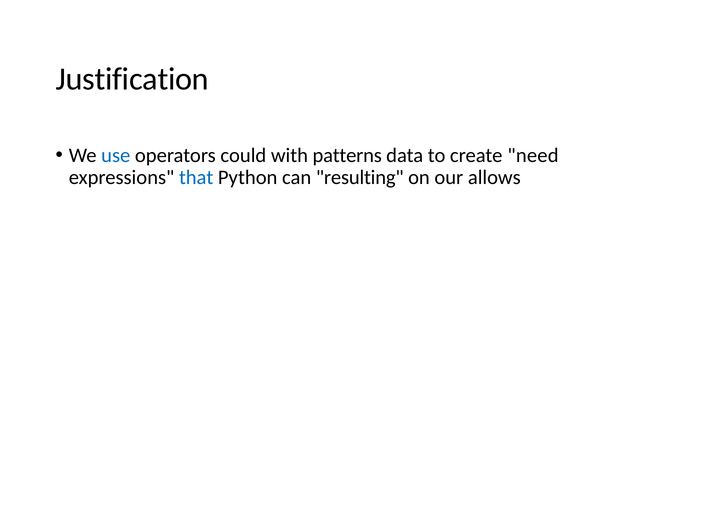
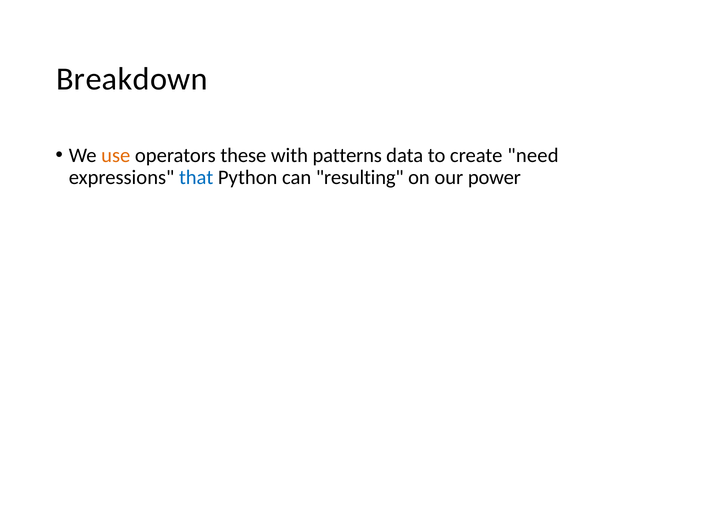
Justification: Justification -> Breakdown
use colour: blue -> orange
could: could -> these
allows: allows -> power
